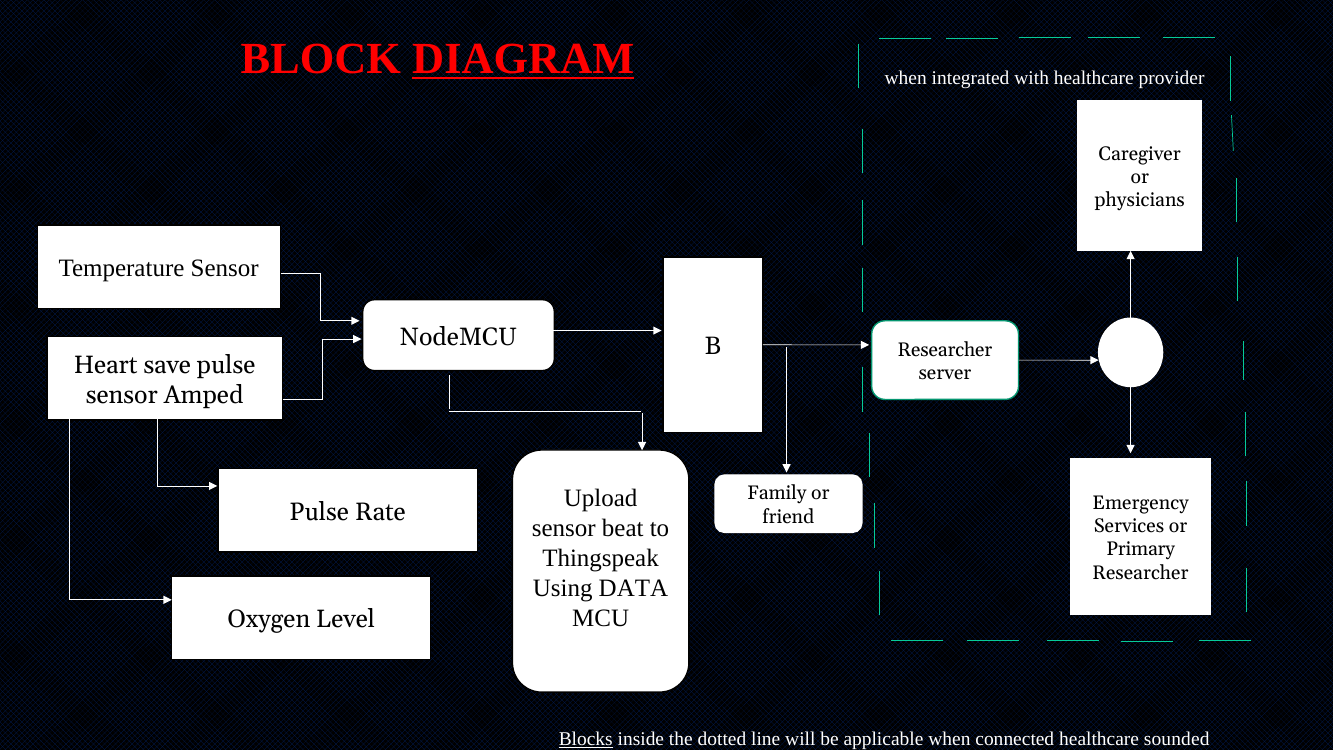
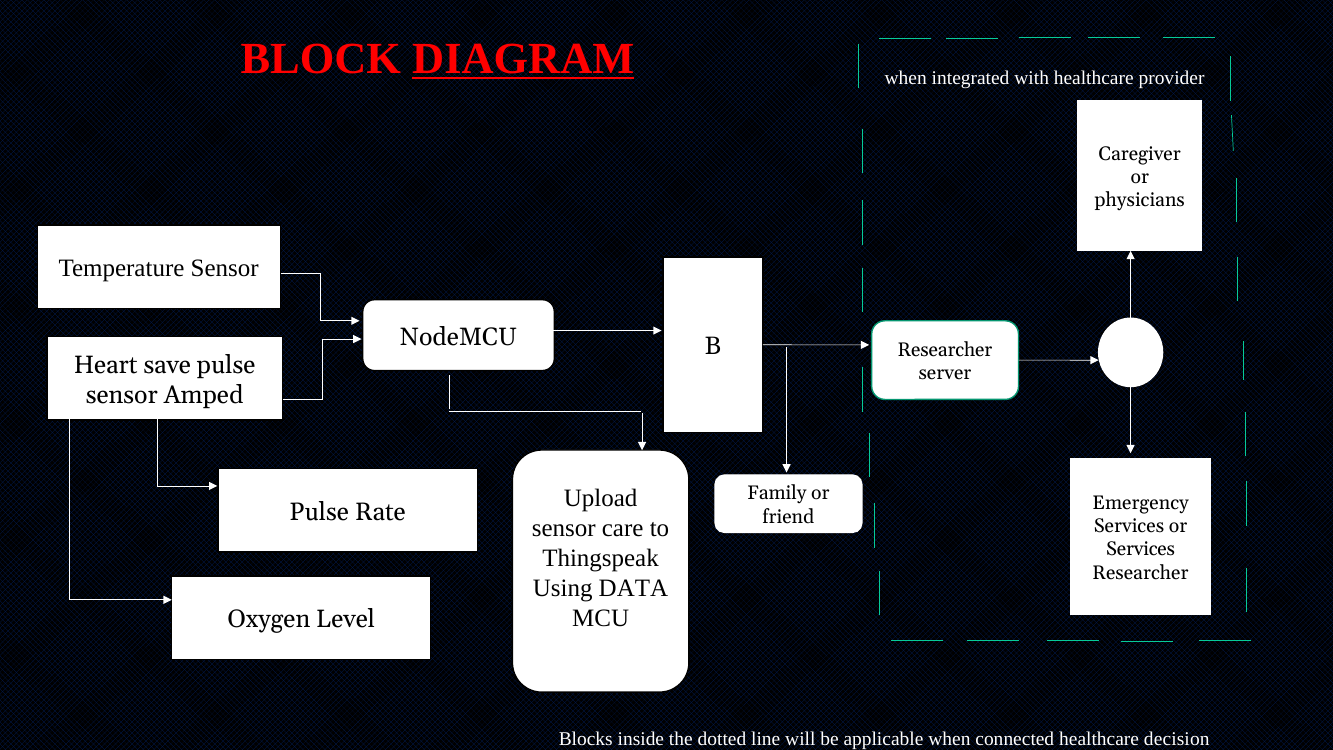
beat: beat -> care
Primary at (1141, 549): Primary -> Services
Blocks underline: present -> none
sounded: sounded -> decision
